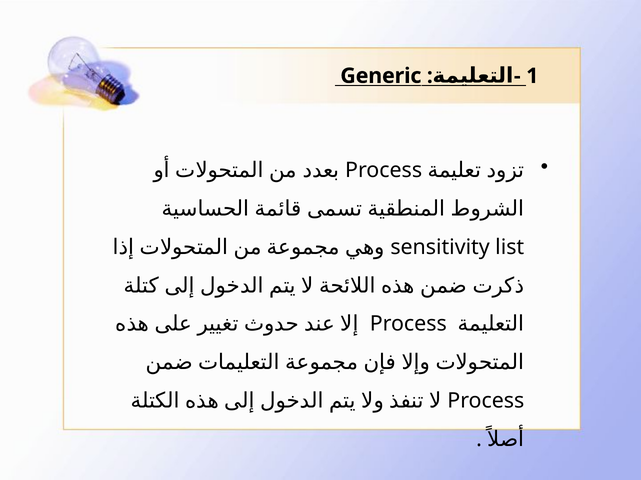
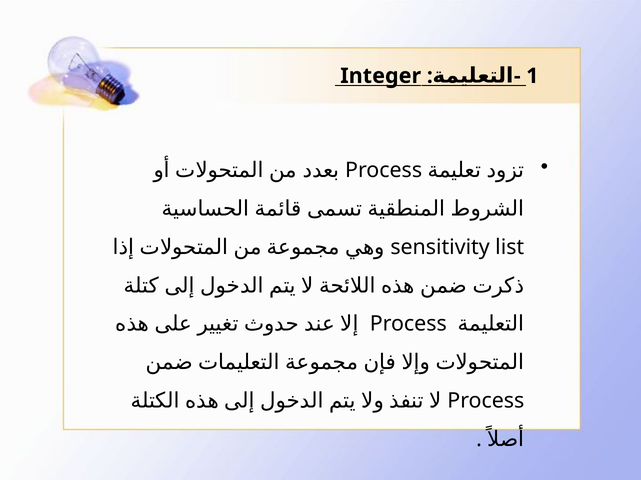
Generic: Generic -> Integer
